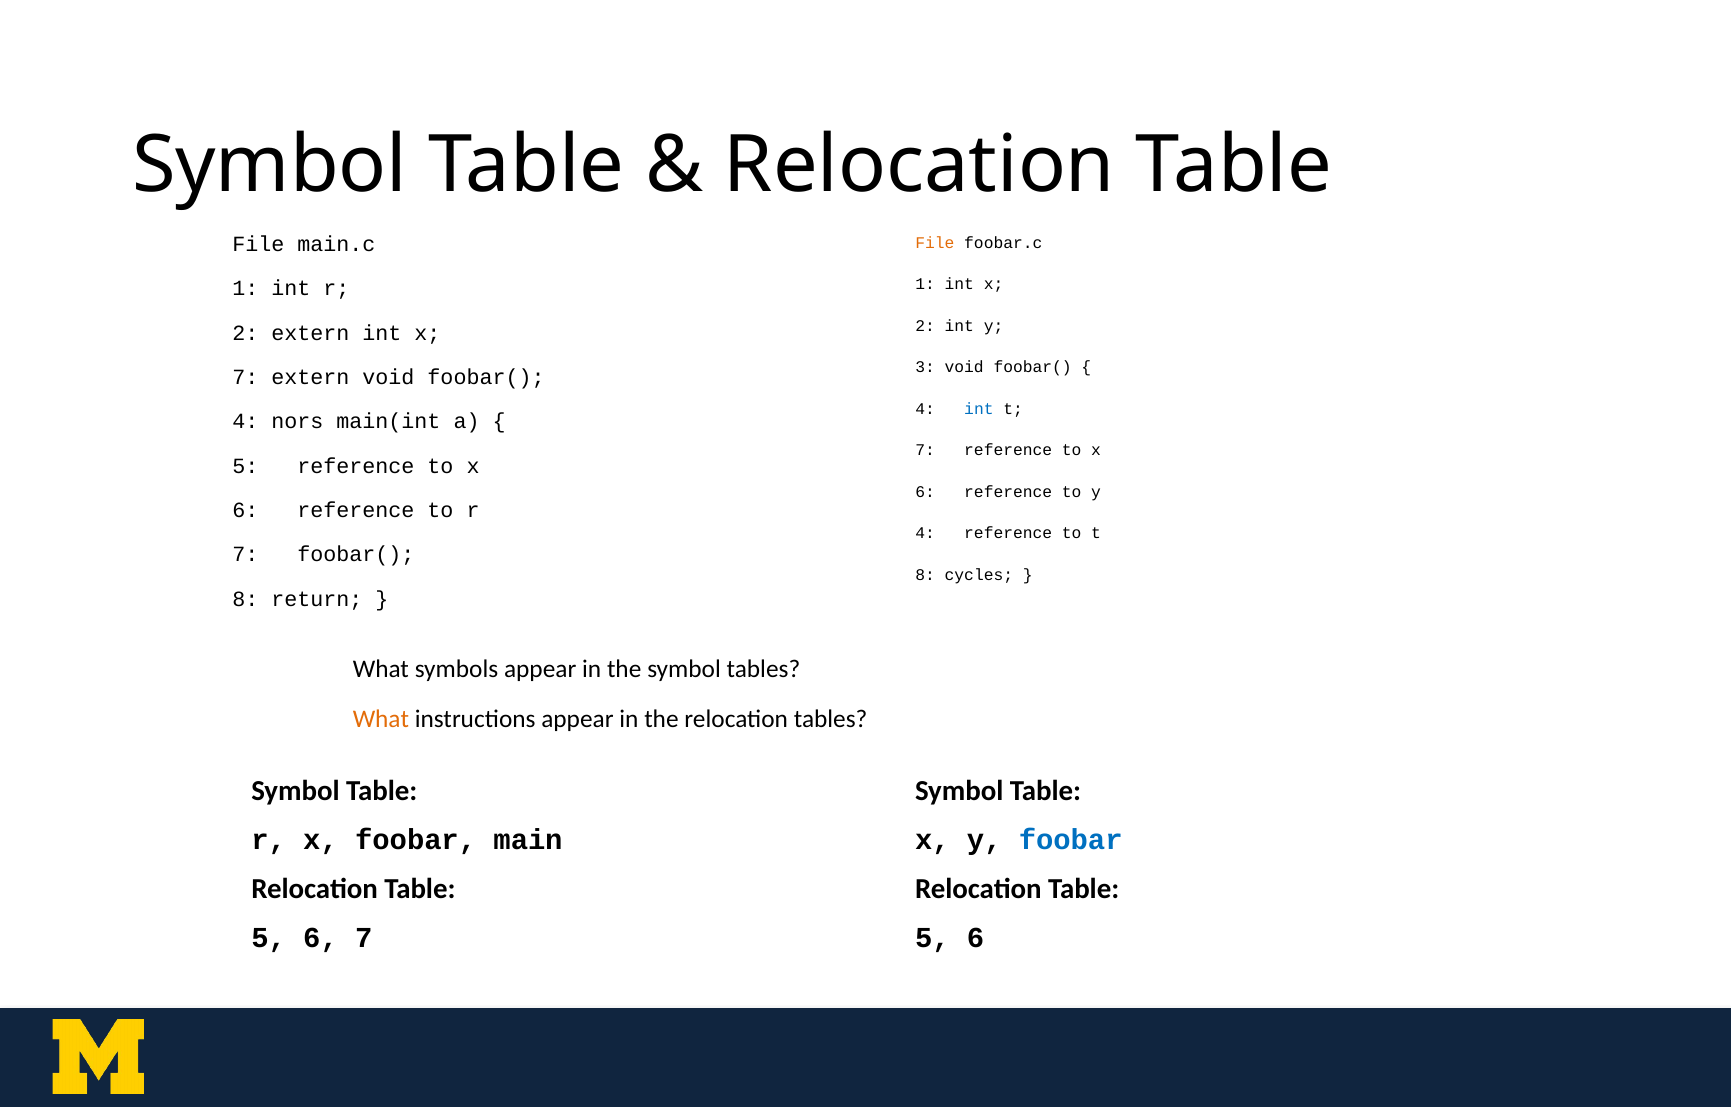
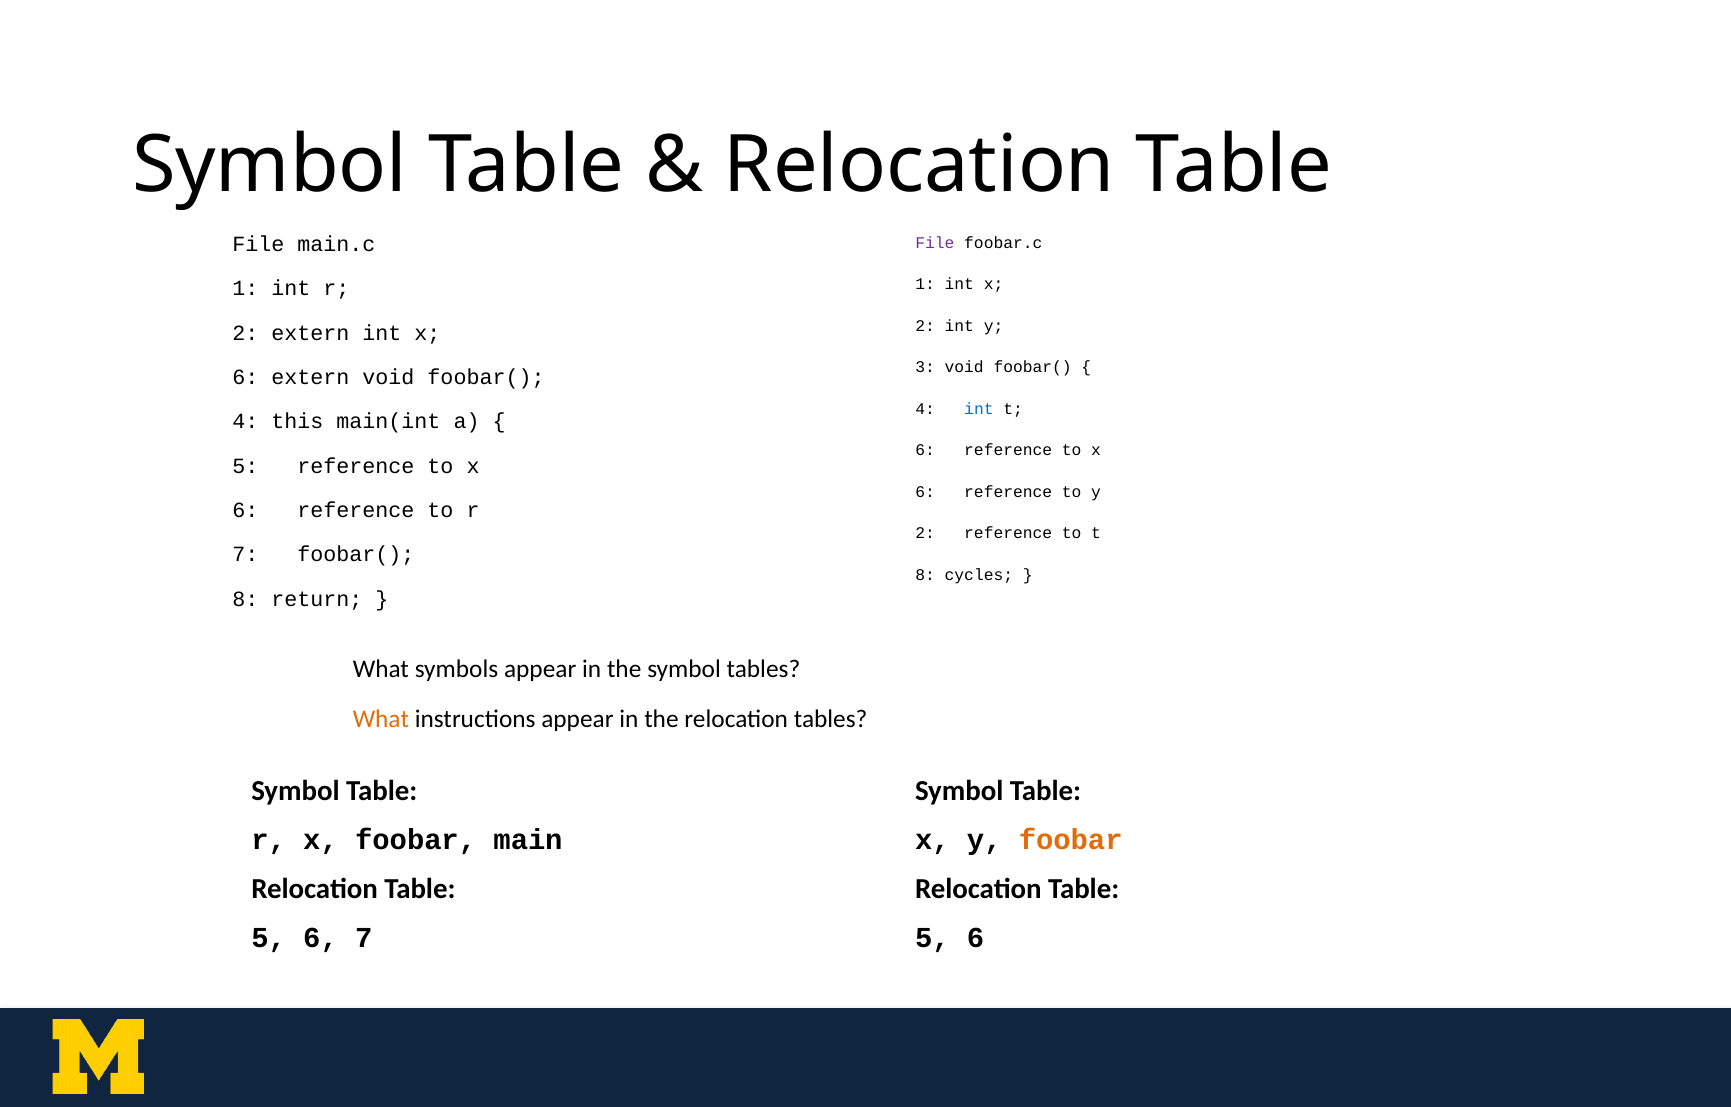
File at (935, 243) colour: orange -> purple
7 at (245, 377): 7 -> 6
nors: nors -> this
7 at (925, 450): 7 -> 6
4 at (925, 533): 4 -> 2
foobar at (1071, 839) colour: blue -> orange
